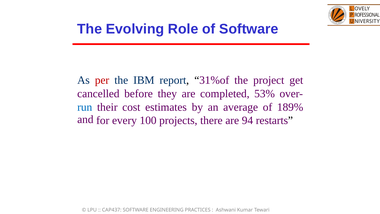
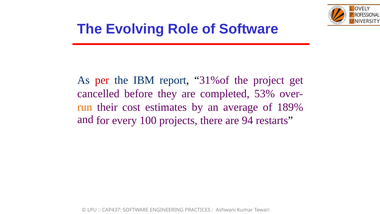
run colour: blue -> orange
